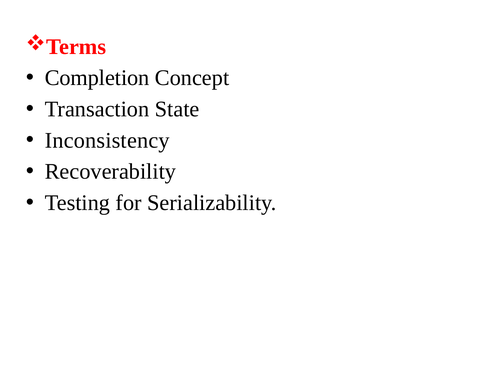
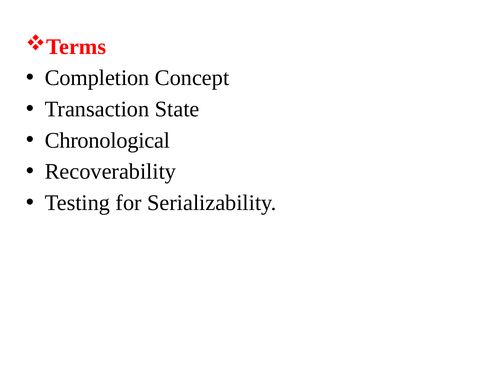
Inconsistency: Inconsistency -> Chronological
